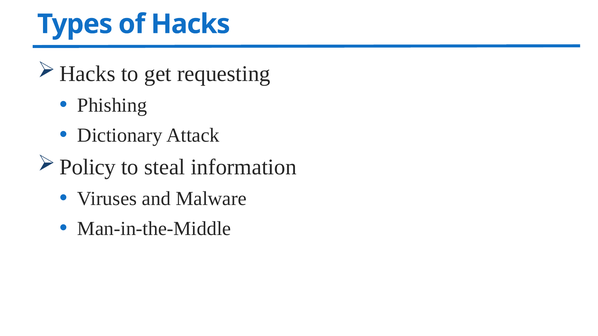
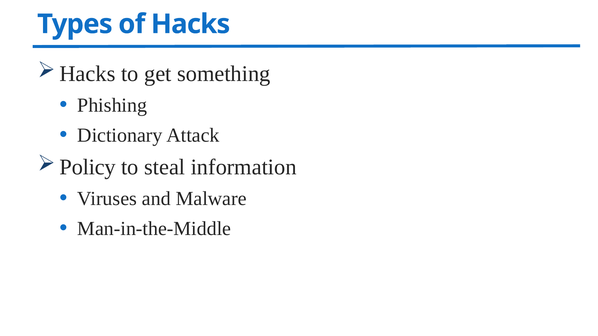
requesting: requesting -> something
